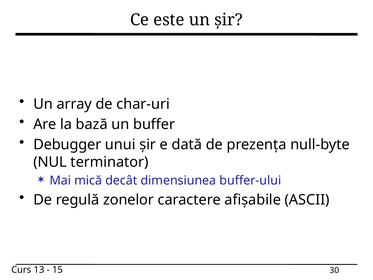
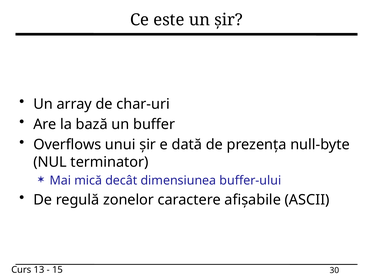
Debugger: Debugger -> Overflows
